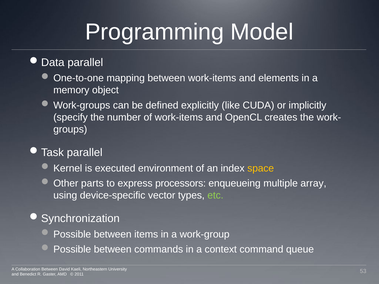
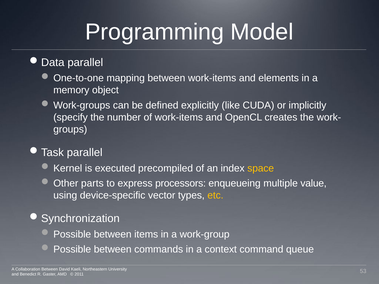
environment: environment -> precompiled
array: array -> value
etc colour: light green -> yellow
